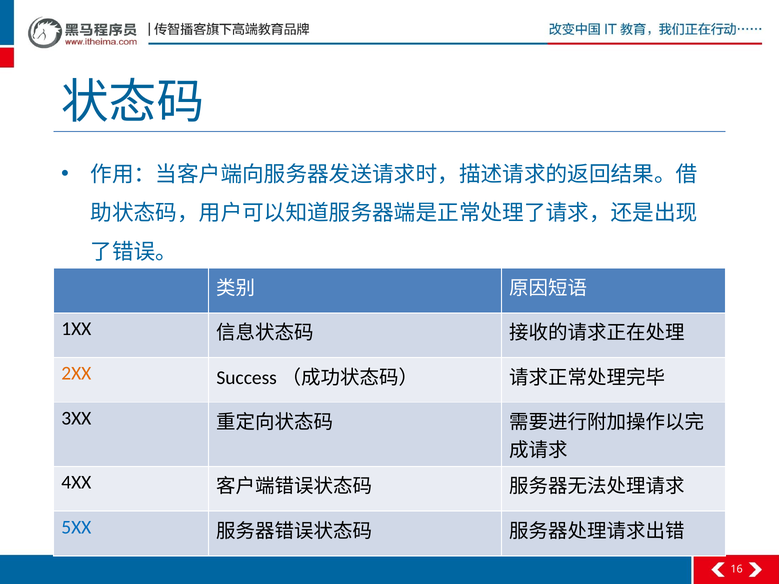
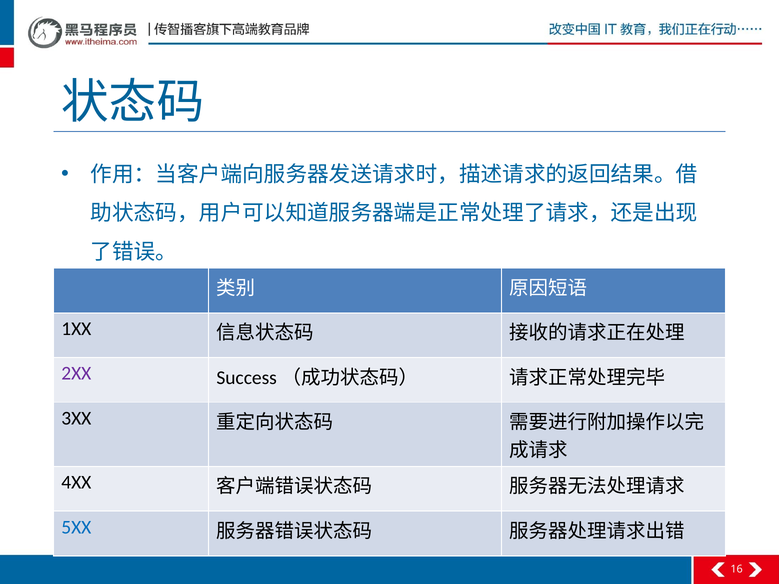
2XX colour: orange -> purple
